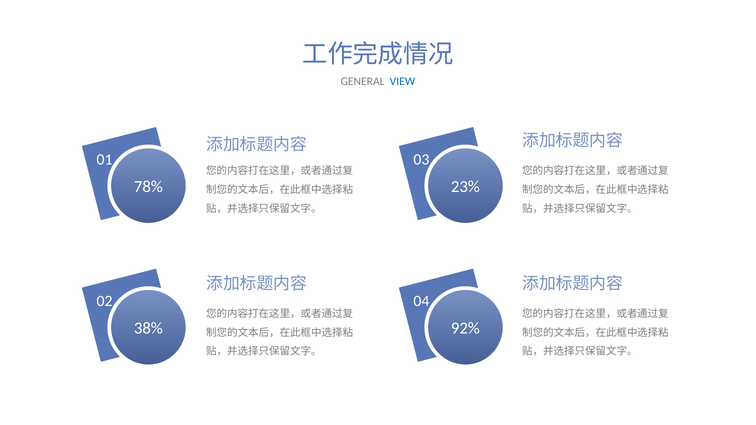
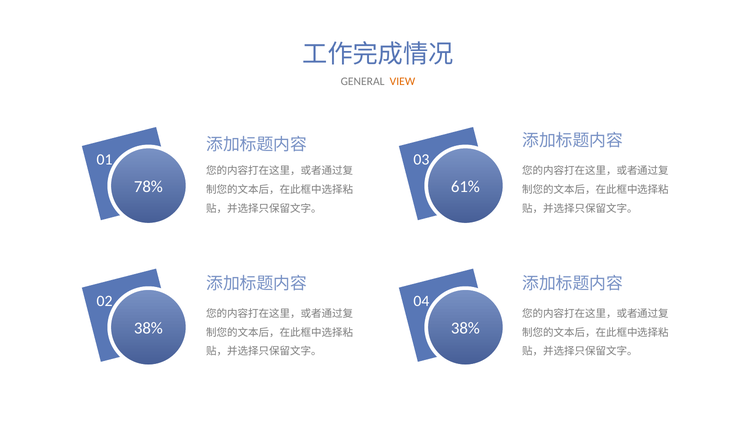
VIEW colour: blue -> orange
23%: 23% -> 61%
92% at (465, 329): 92% -> 38%
